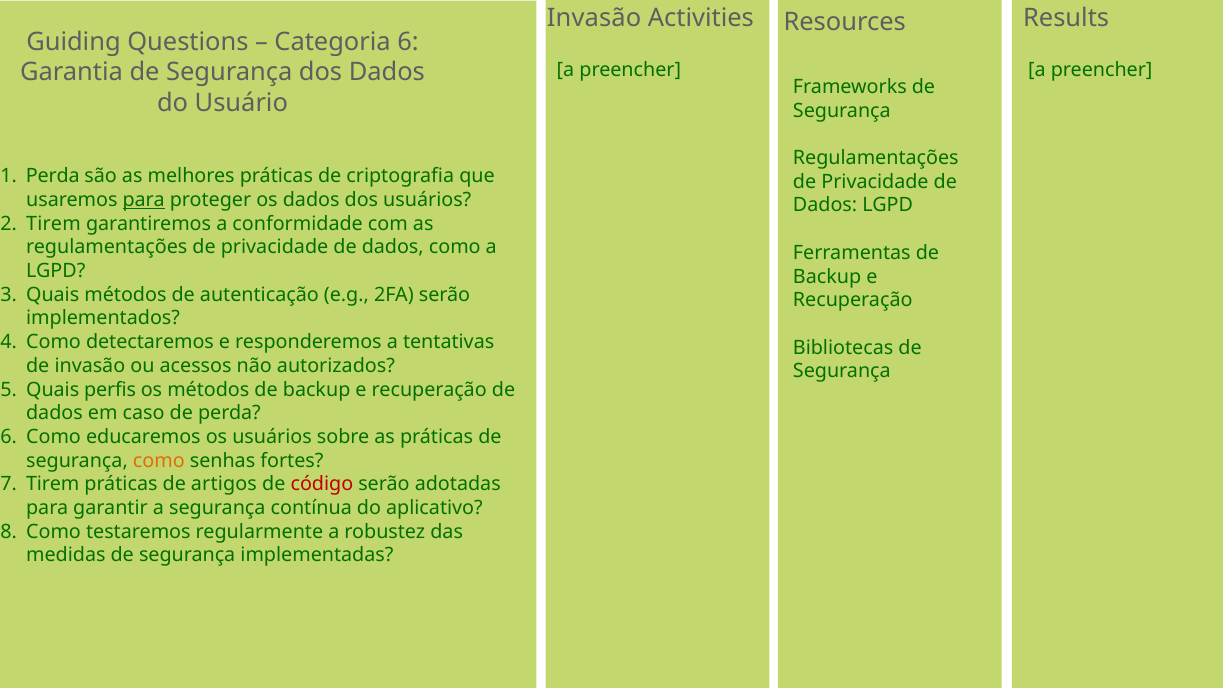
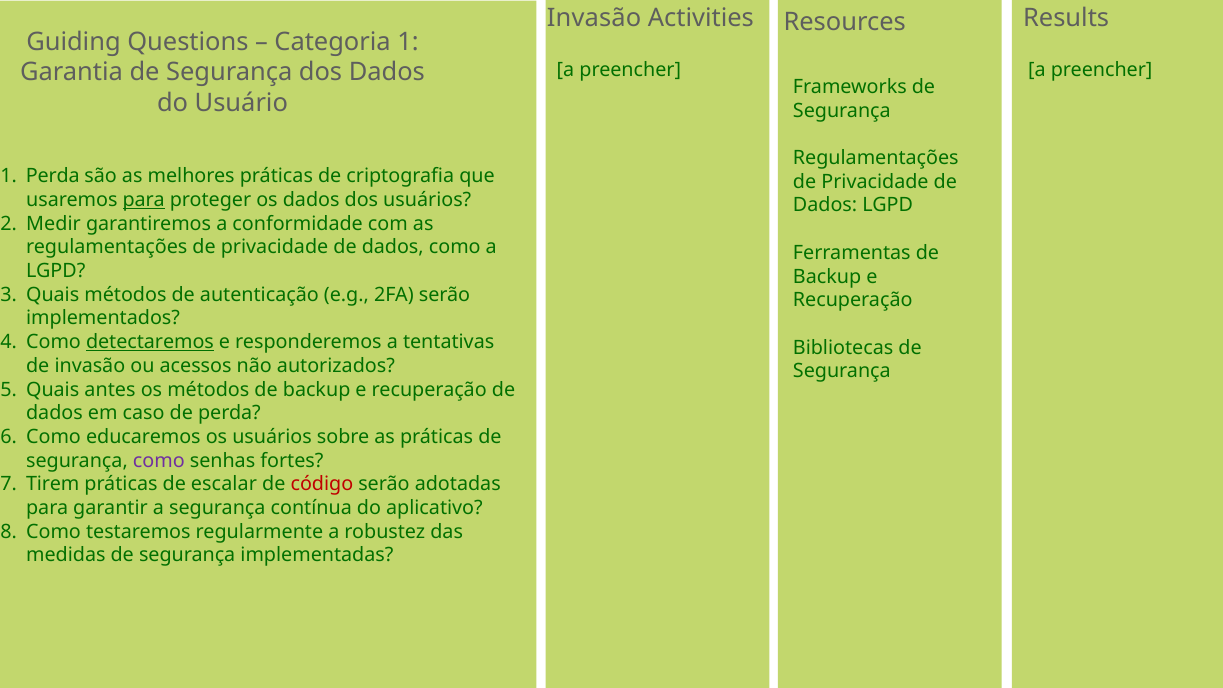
Categoria 6: 6 -> 1
2 Tirem: Tirem -> Medir
detectaremos underline: none -> present
perfis: perfis -> antes
como at (159, 461) colour: orange -> purple
artigos: artigos -> escalar
